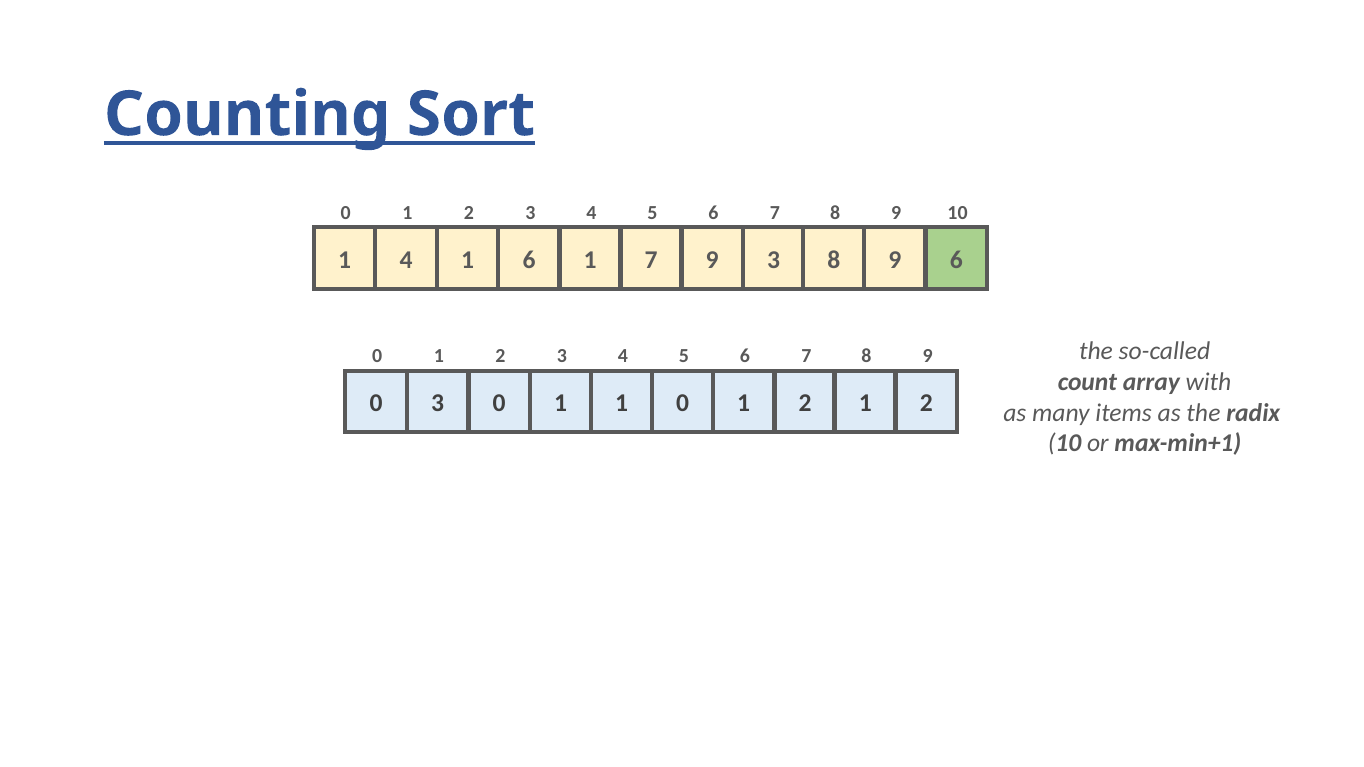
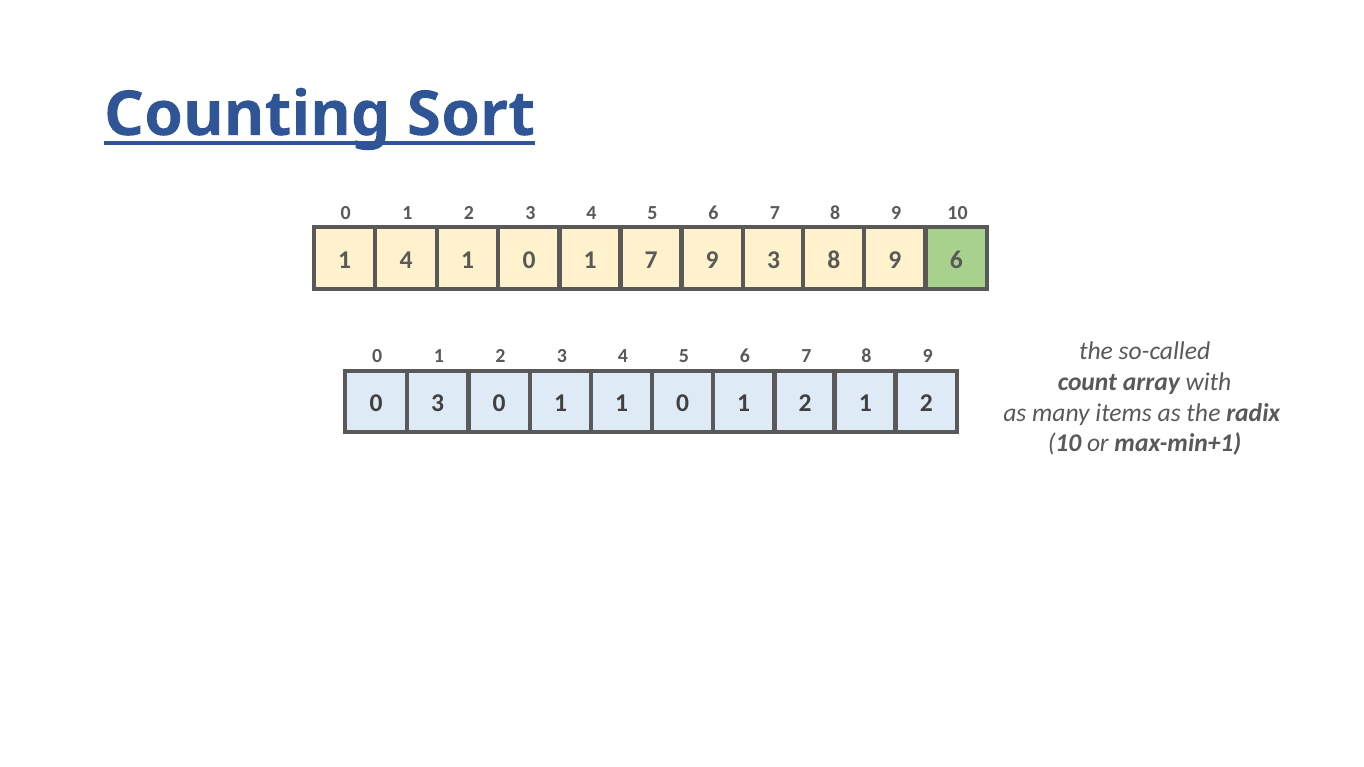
4 1 6: 6 -> 0
